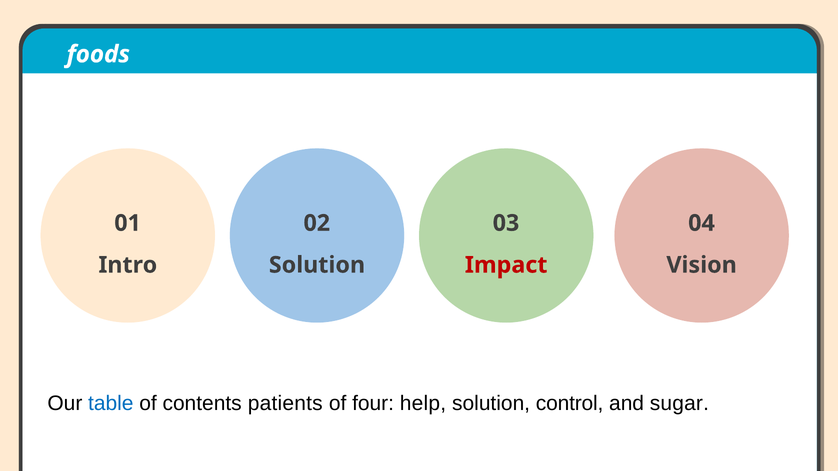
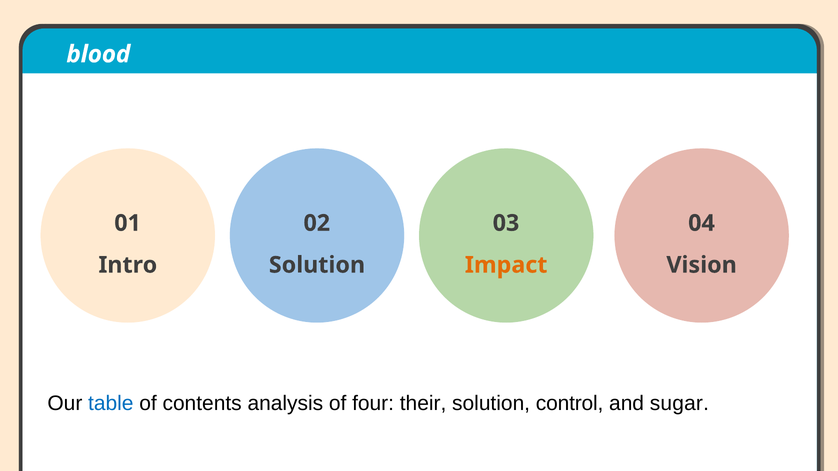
foods: foods -> blood
Impact colour: red -> orange
patients: patients -> analysis
help: help -> their
